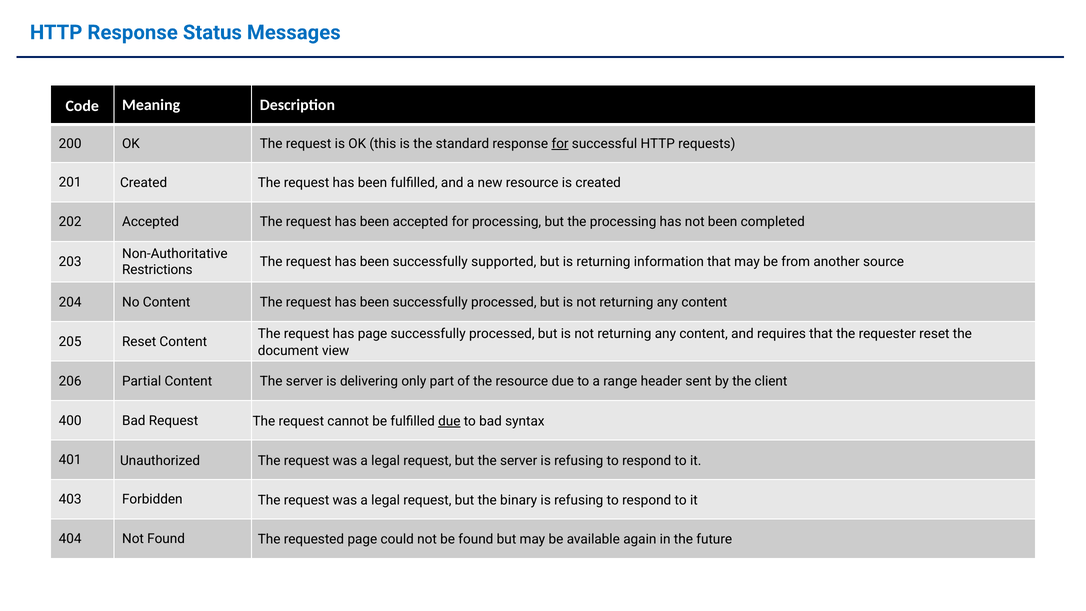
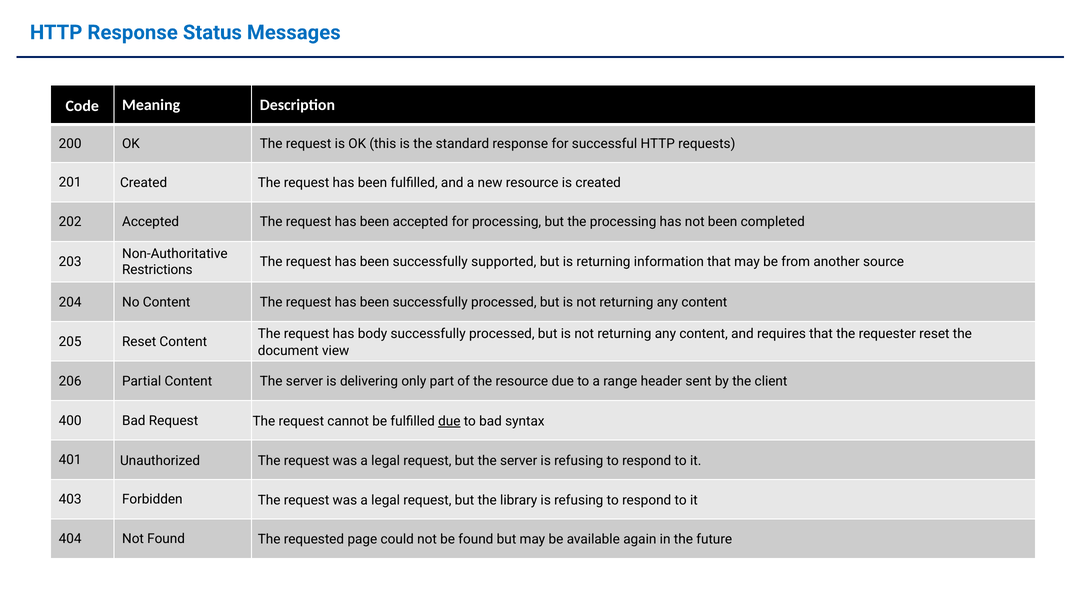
for at (560, 144) underline: present -> none
has page: page -> body
binary: binary -> library
